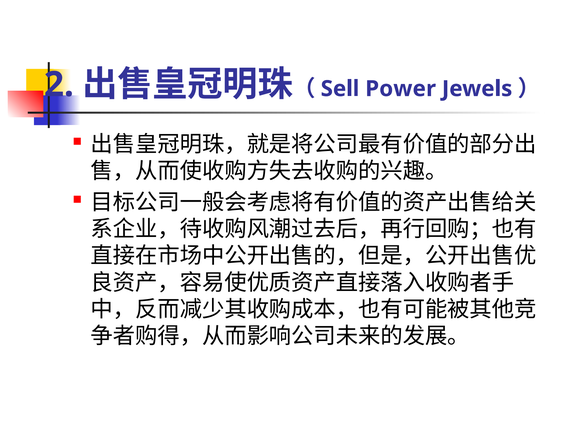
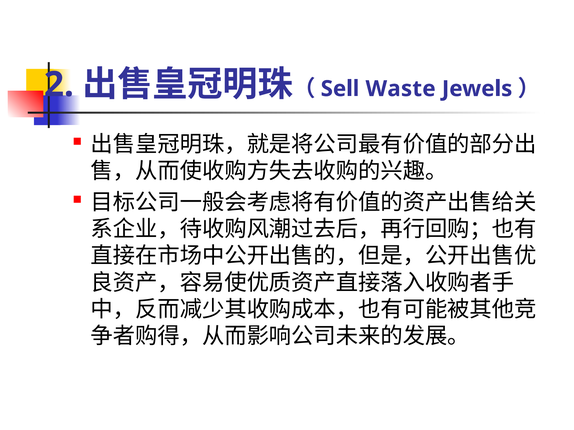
Power: Power -> Waste
